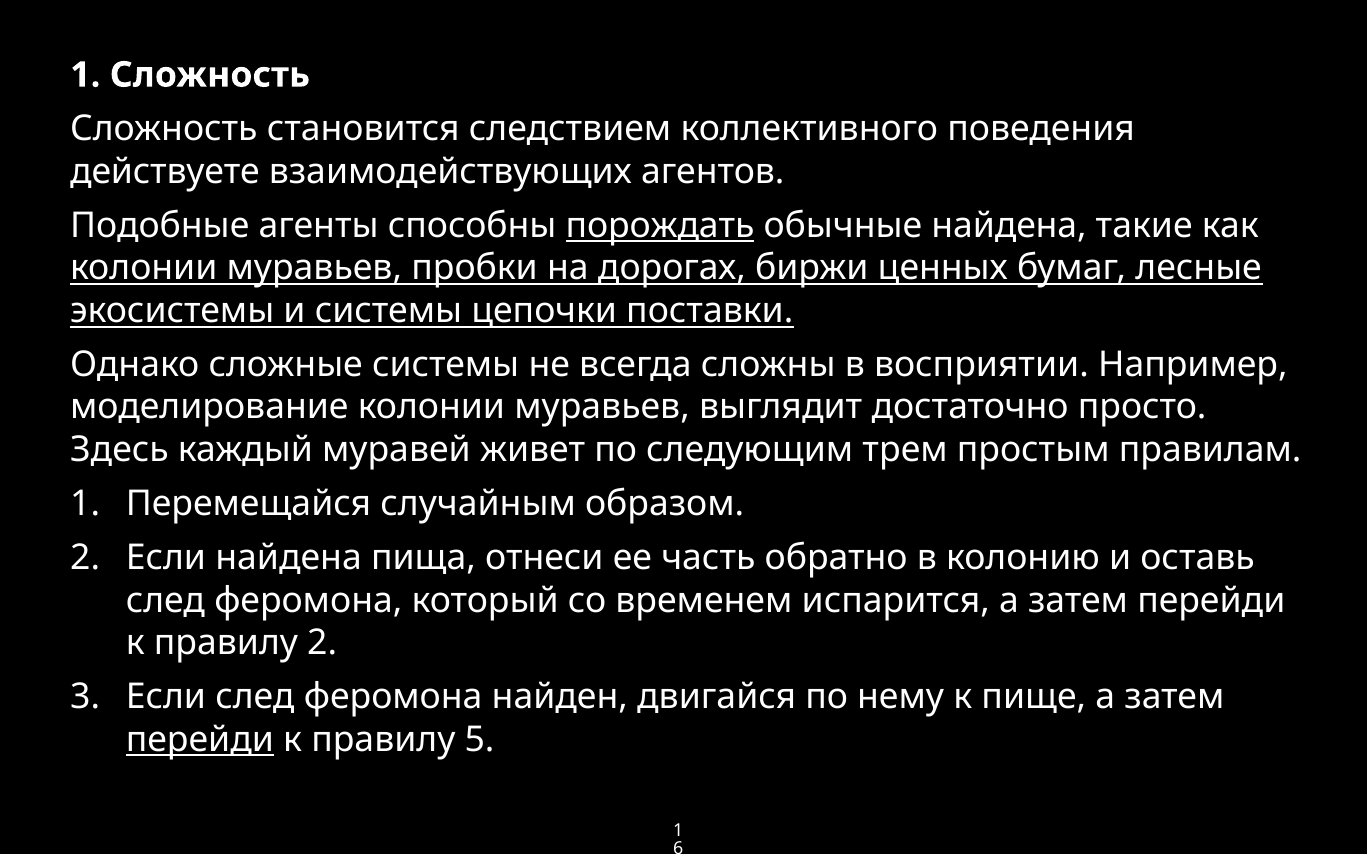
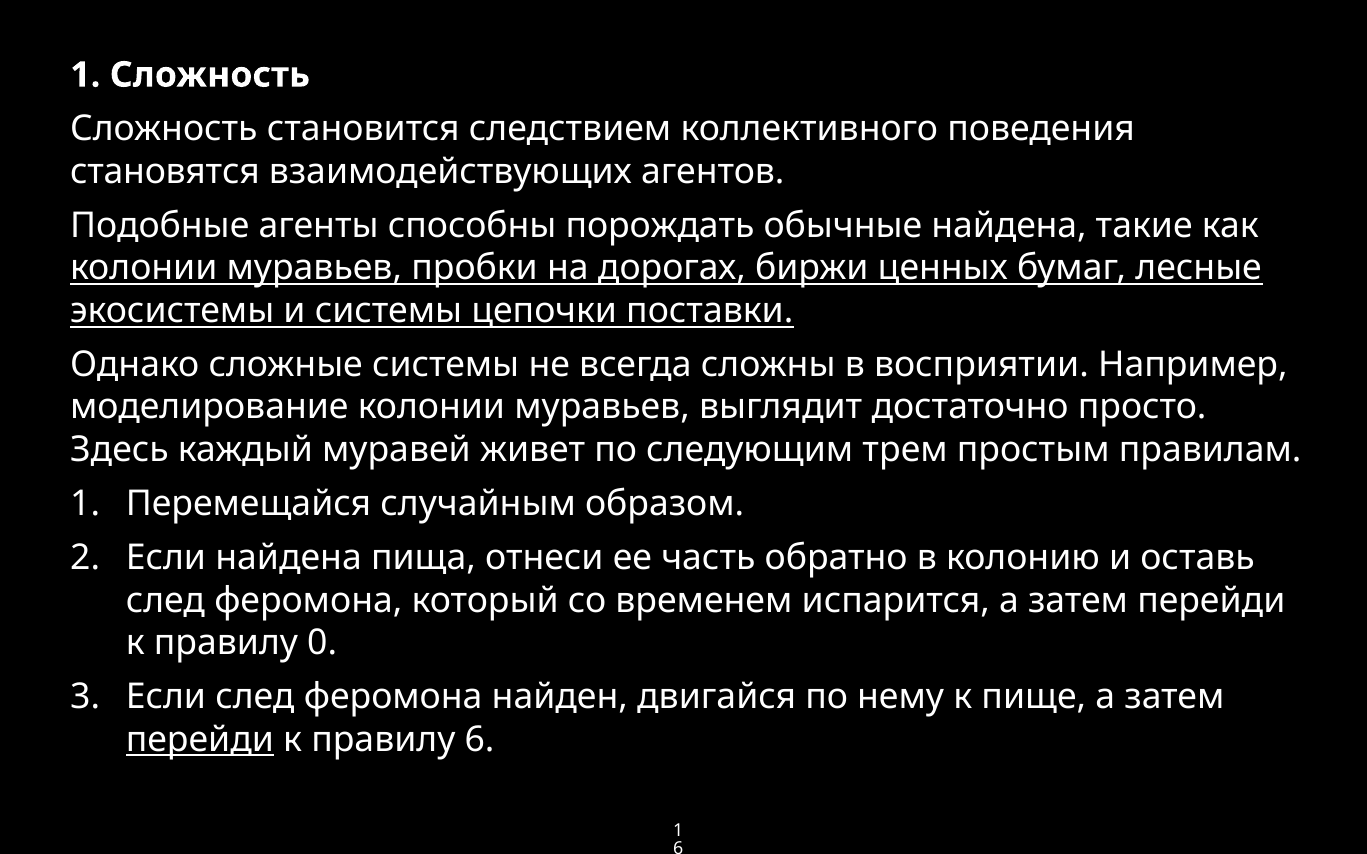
действуете: действуете -> становятся
порождать underline: present -> none
правилу 2: 2 -> 0
правилу 5: 5 -> 6
